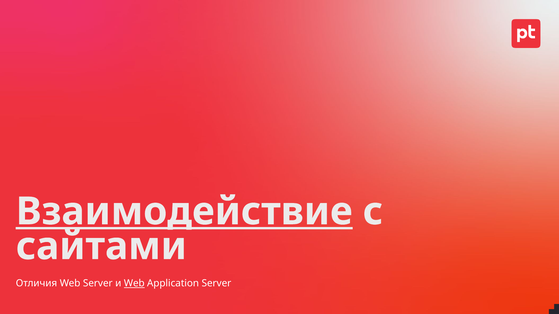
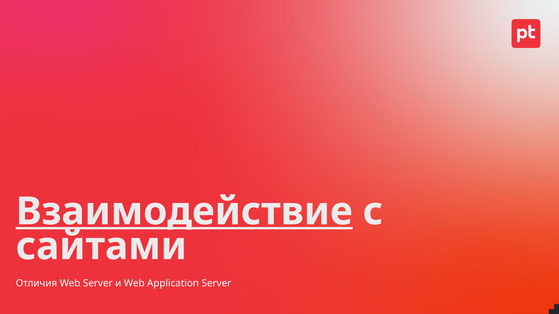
Web at (134, 284) underline: present -> none
